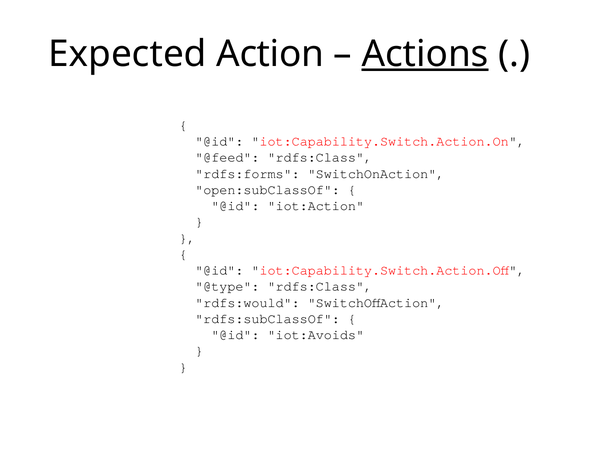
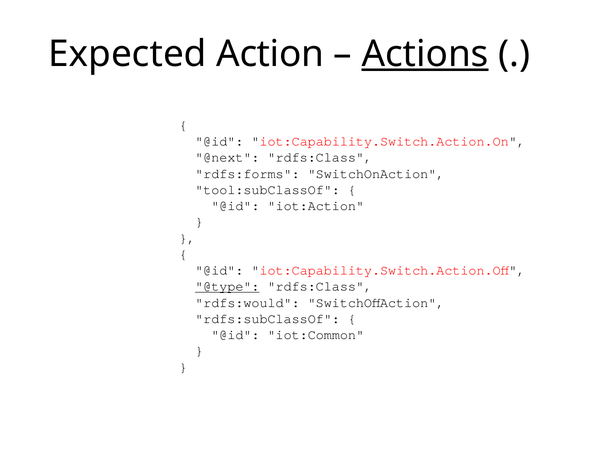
@feed: @feed -> @next
open:subClassOf: open:subClassOf -> tool:subClassOf
@type underline: none -> present
iot:Avoids: iot:Avoids -> iot:Common
